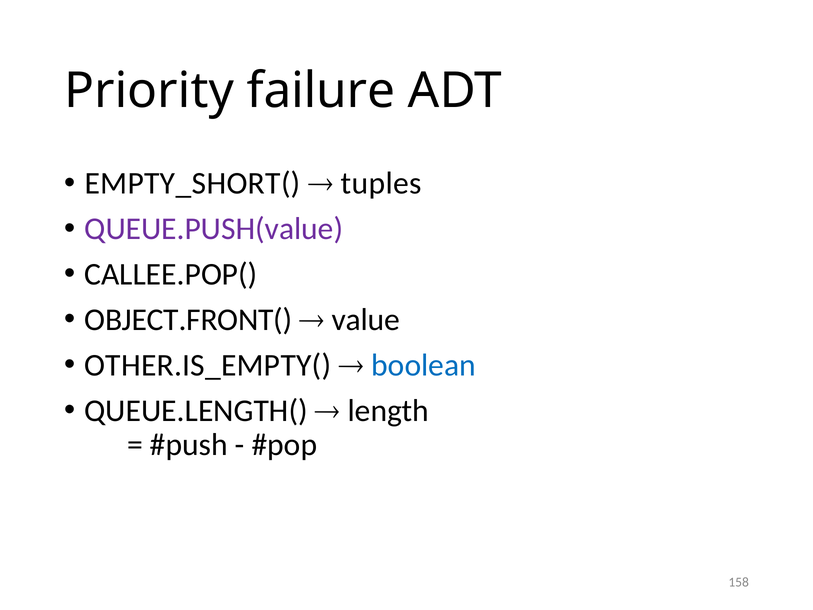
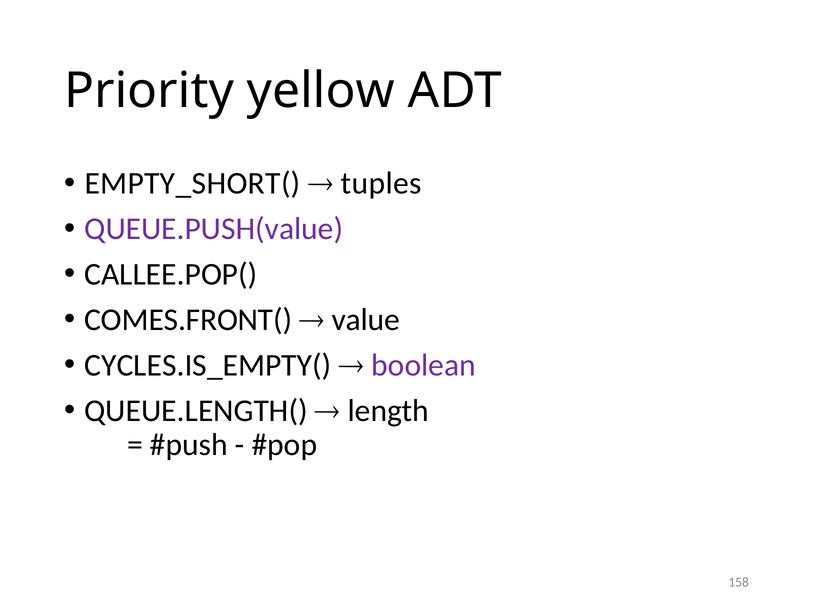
failure: failure -> yellow
OBJECT.FRONT(: OBJECT.FRONT( -> COMES.FRONT(
OTHER.IS_EMPTY(: OTHER.IS_EMPTY( -> CYCLES.IS_EMPTY(
boolean colour: blue -> purple
